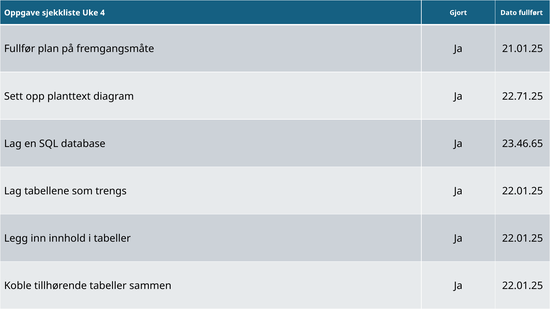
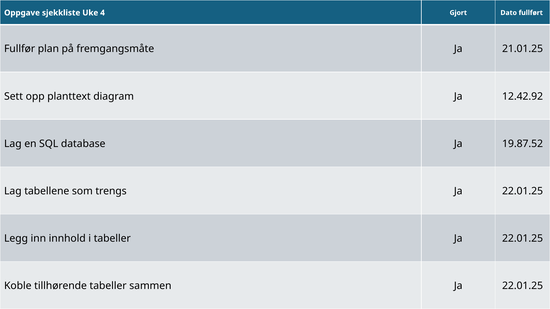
22.71.25: 22.71.25 -> 12.42.92
23.46.65: 23.46.65 -> 19.87.52
